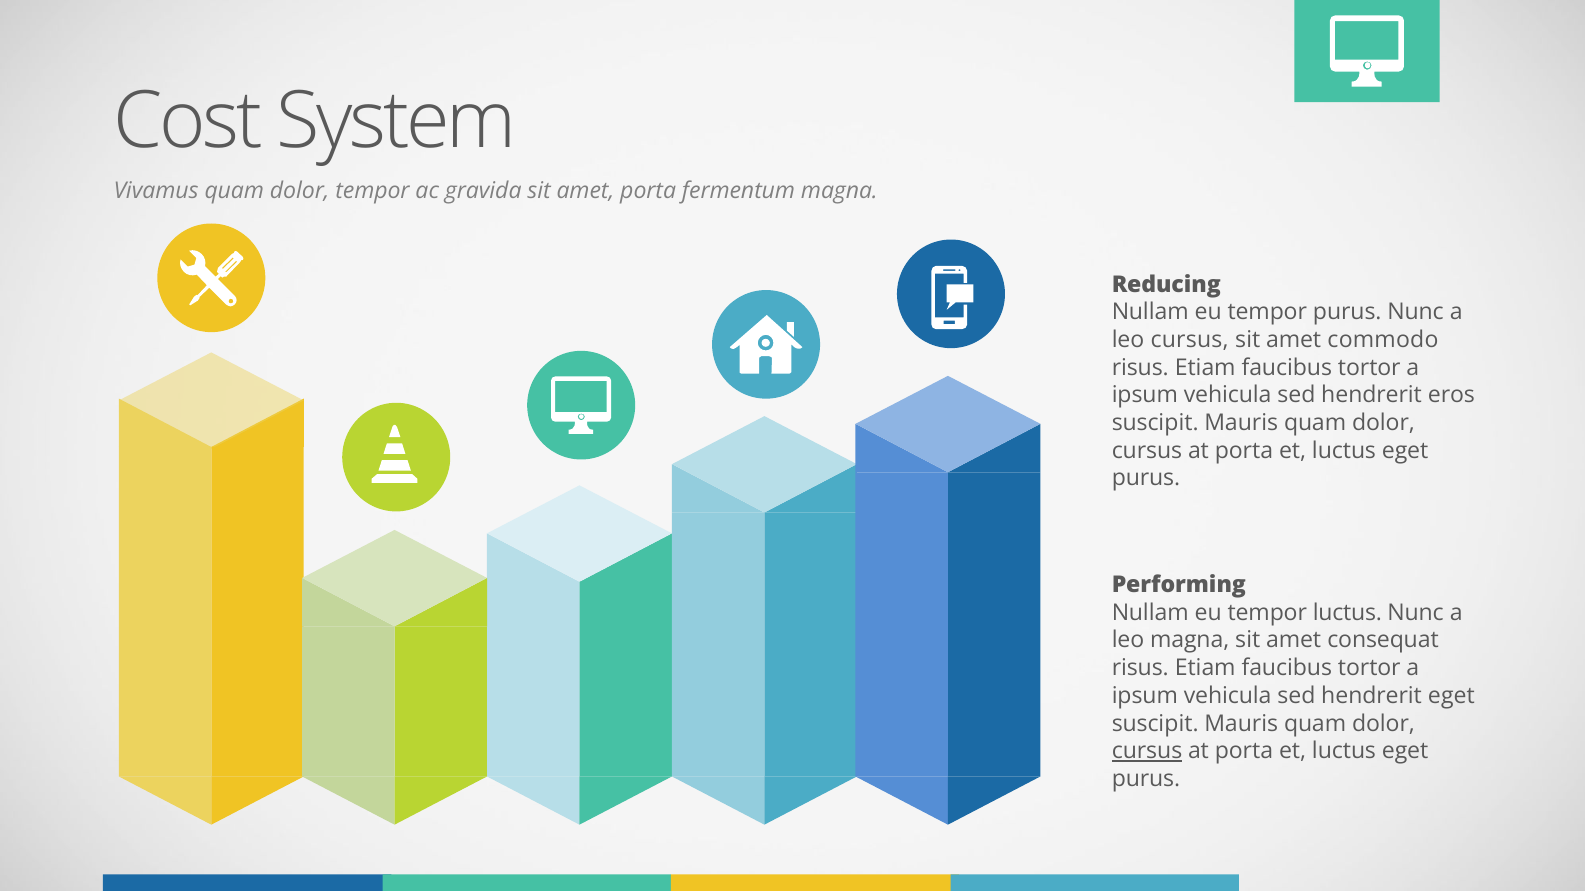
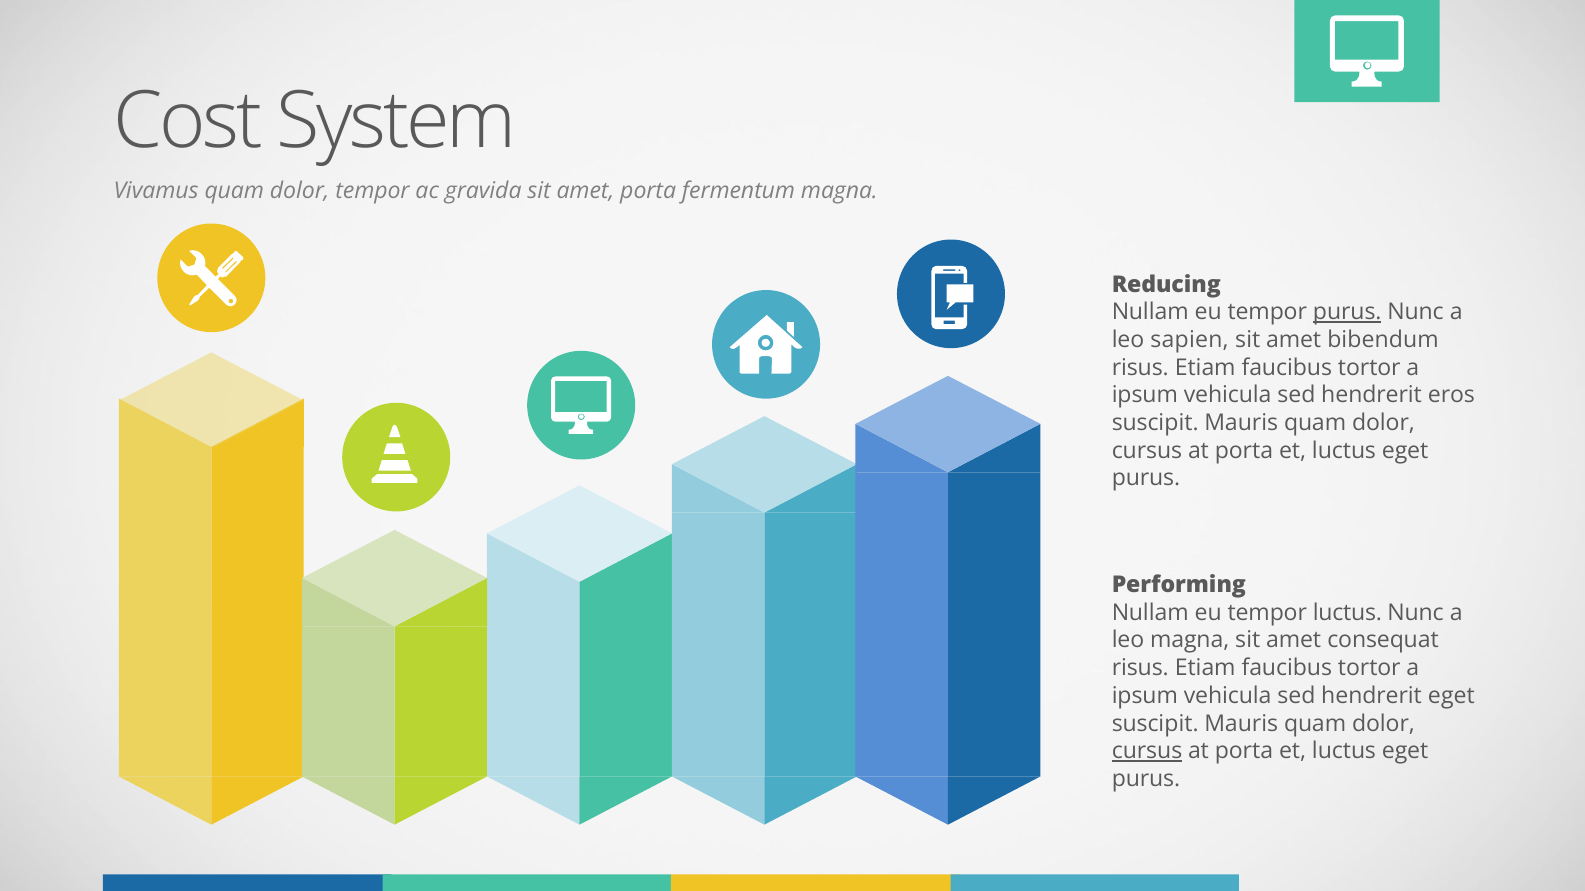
purus at (1347, 312) underline: none -> present
leo cursus: cursus -> sapien
commodo: commodo -> bibendum
